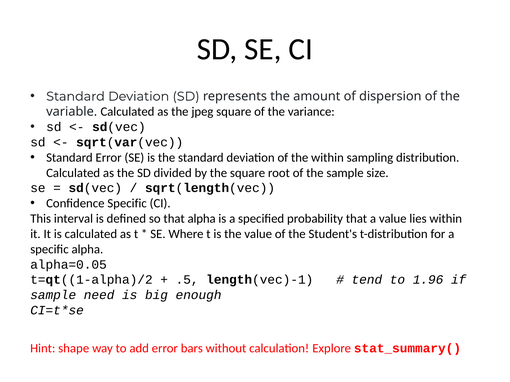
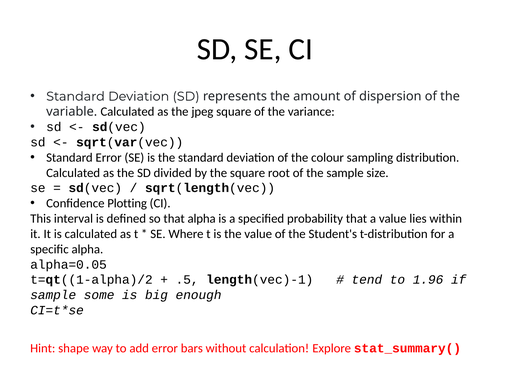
the within: within -> colour
Confidence Specific: Specific -> Plotting
need: need -> some
